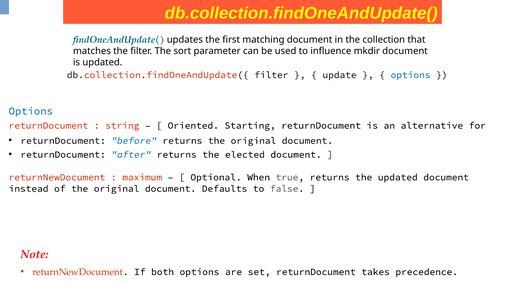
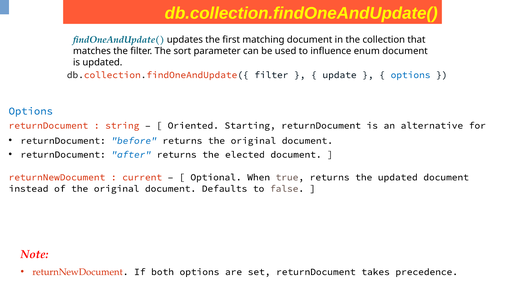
mkdir: mkdir -> enum
maximum: maximum -> current
